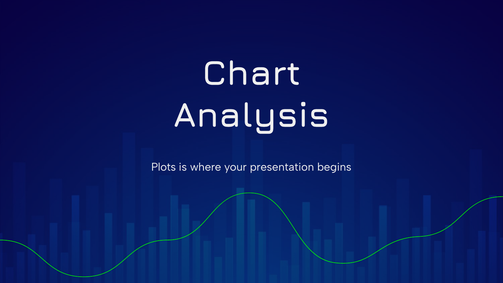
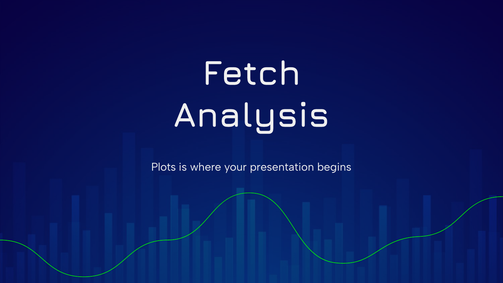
Chart: Chart -> Fetch
